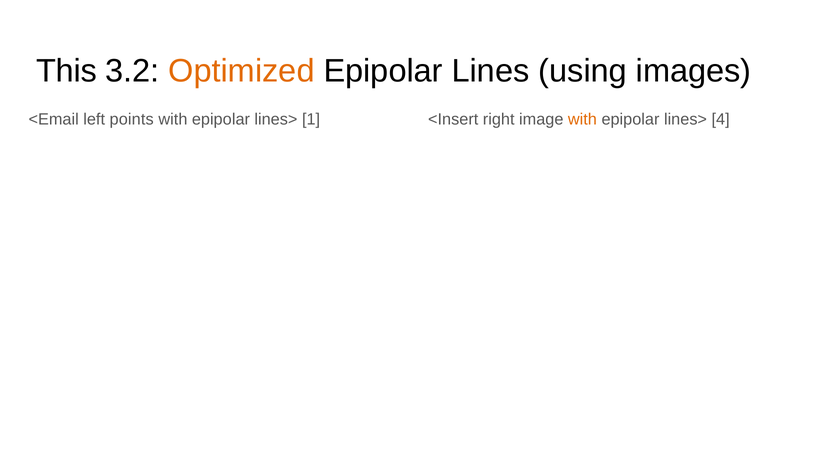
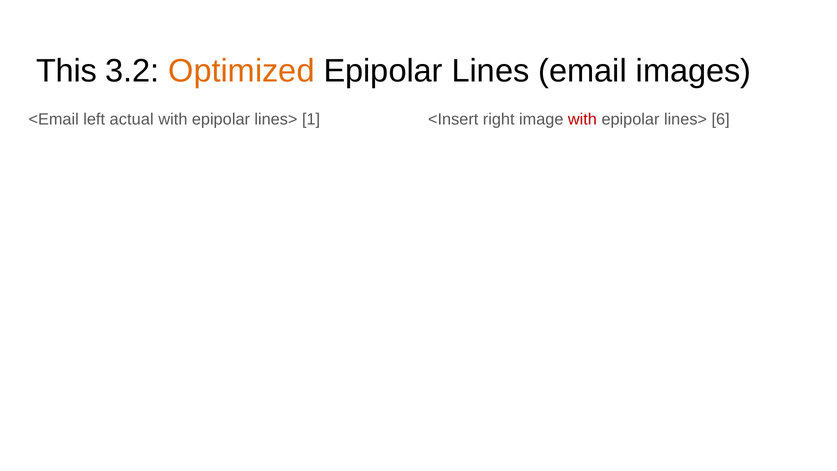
using: using -> email
points: points -> actual
with at (582, 119) colour: orange -> red
4: 4 -> 6
